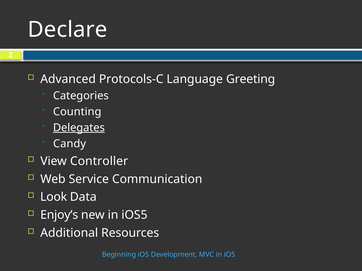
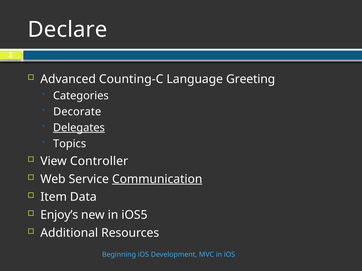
Protocols-C: Protocols-C -> Counting-C
Counting: Counting -> Decorate
Candy: Candy -> Topics
Communication underline: none -> present
Look: Look -> Item
